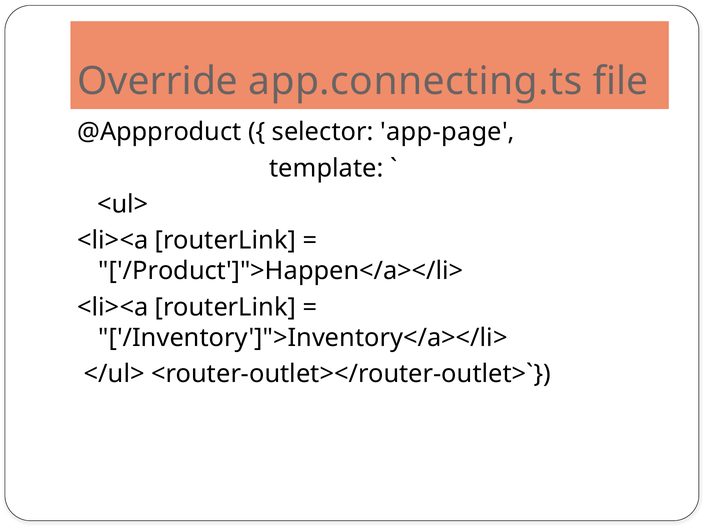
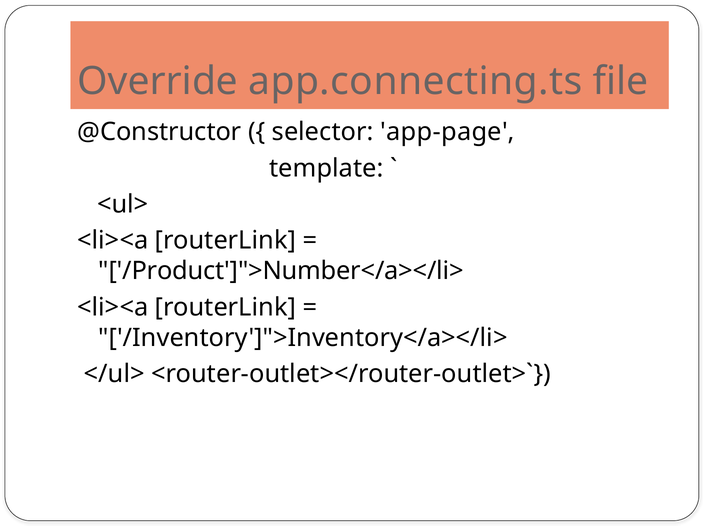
@Appproduct: @Appproduct -> @Constructor
/Product']">Happen</a></li>: /Product']">Happen</a></li> -> /Product']">Number</a></li>
